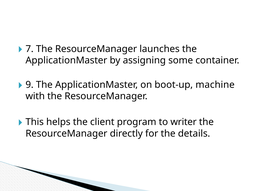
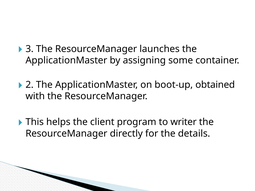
7: 7 -> 3
9: 9 -> 2
machine: machine -> obtained
